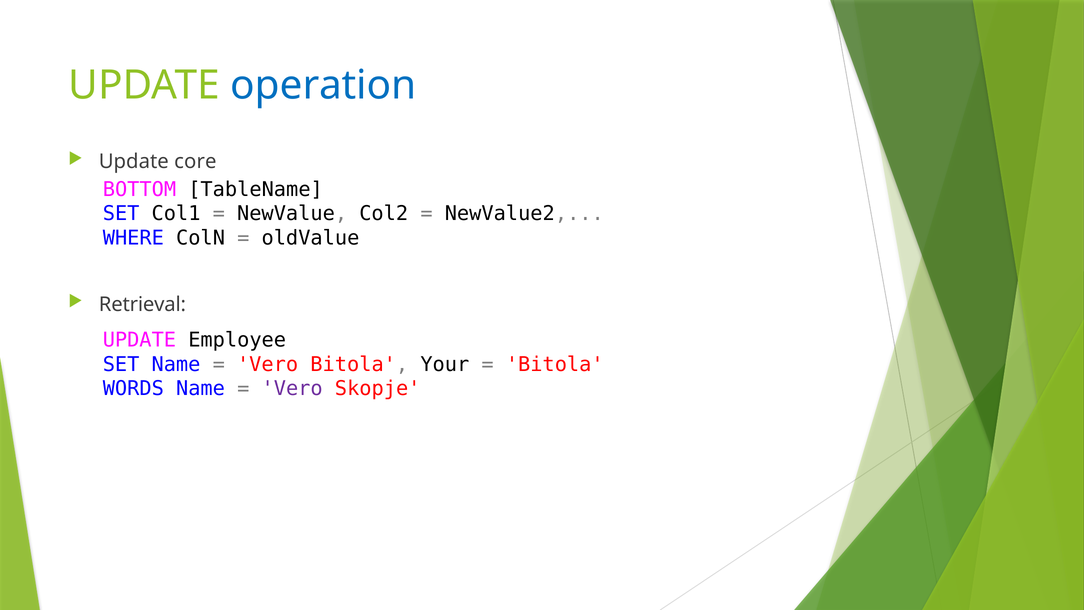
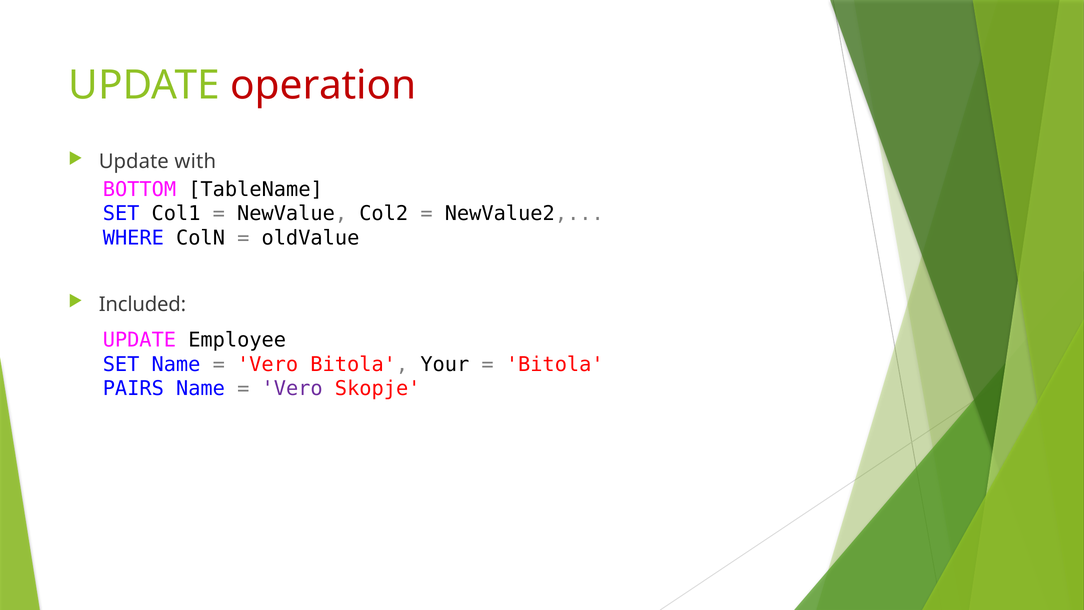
operation colour: blue -> red
core: core -> with
Retrieval: Retrieval -> Included
WORDS: WORDS -> PAIRS
